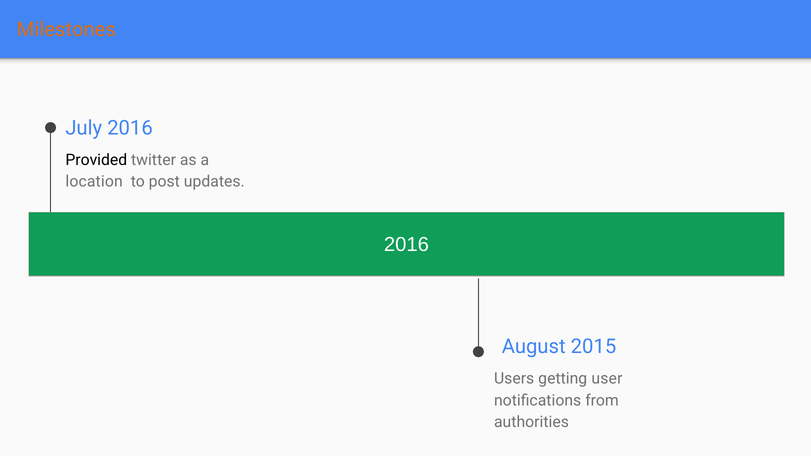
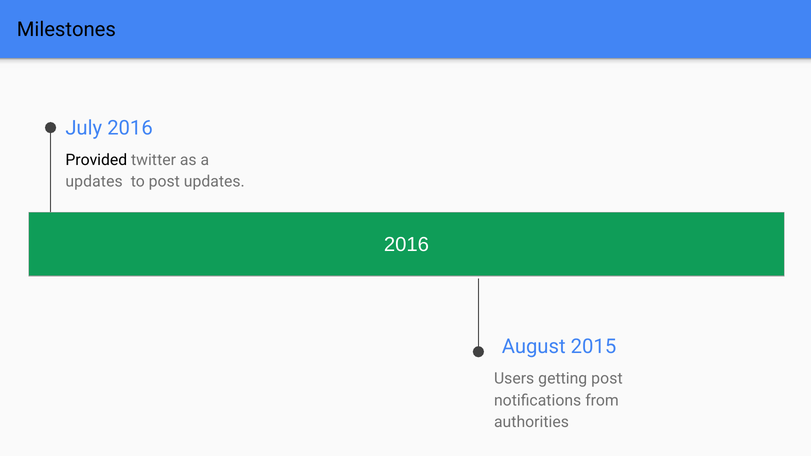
Milestones colour: orange -> black
location at (94, 182): location -> updates
getting user: user -> post
